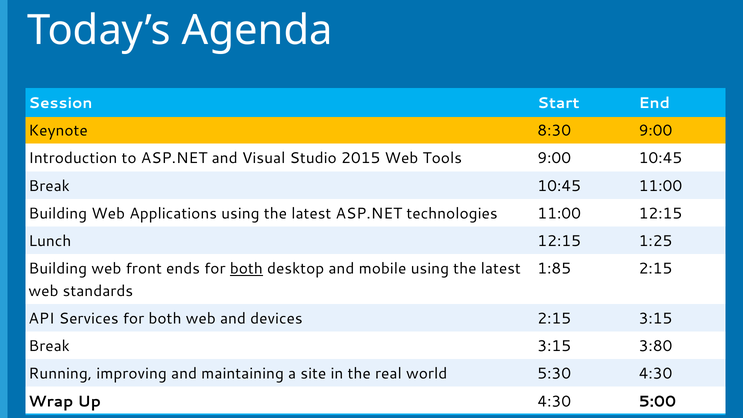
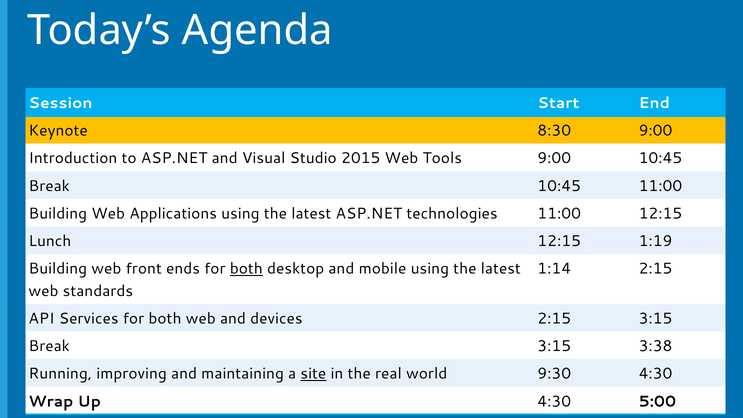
1:25: 1:25 -> 1:19
1:85: 1:85 -> 1:14
3:80: 3:80 -> 3:38
site underline: none -> present
5:30: 5:30 -> 9:30
